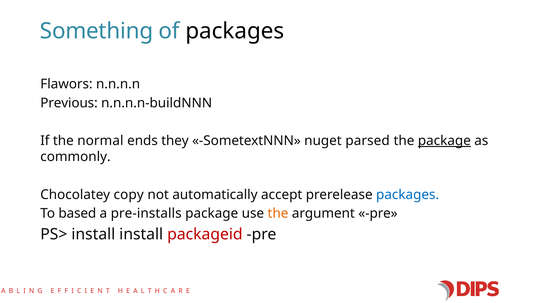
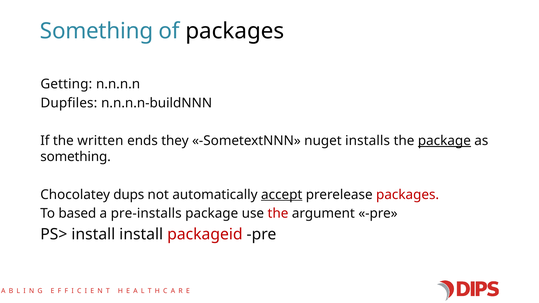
Flawors: Flawors -> Getting
Previous: Previous -> Dupfiles
normal: normal -> written
parsed: parsed -> installs
commonly at (75, 157): commonly -> something
copy: copy -> dups
accept underline: none -> present
packages at (408, 195) colour: blue -> red
the at (278, 214) colour: orange -> red
